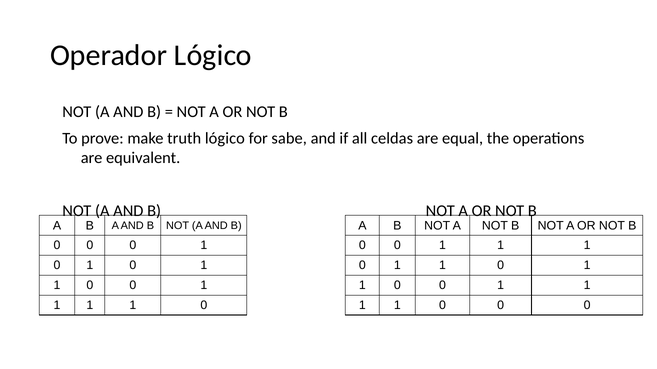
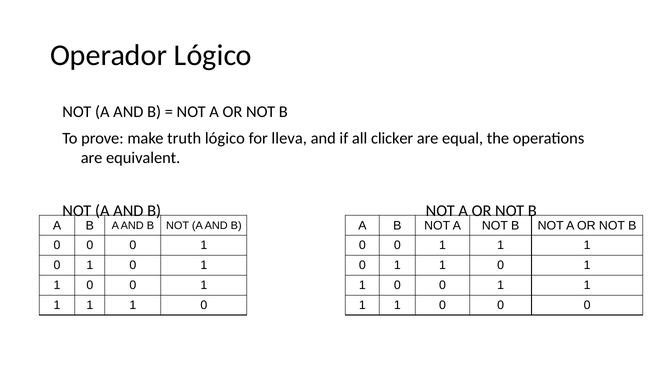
sabe: sabe -> lleva
celdas: celdas -> clicker
